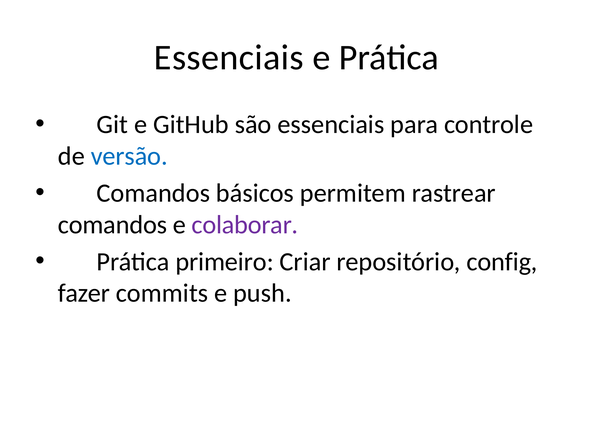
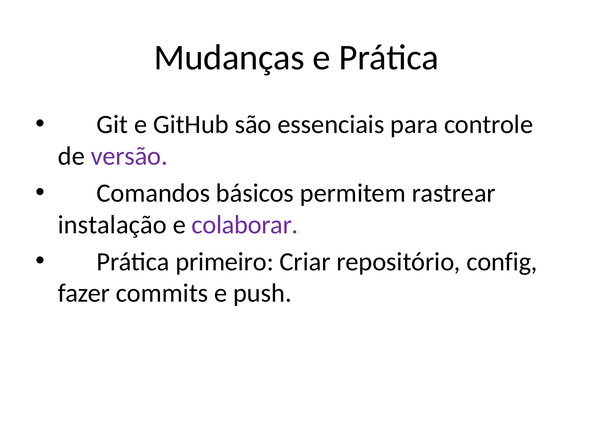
Essenciais at (229, 57): Essenciais -> Mudanças
versão colour: blue -> purple
comandos: comandos -> instalação
